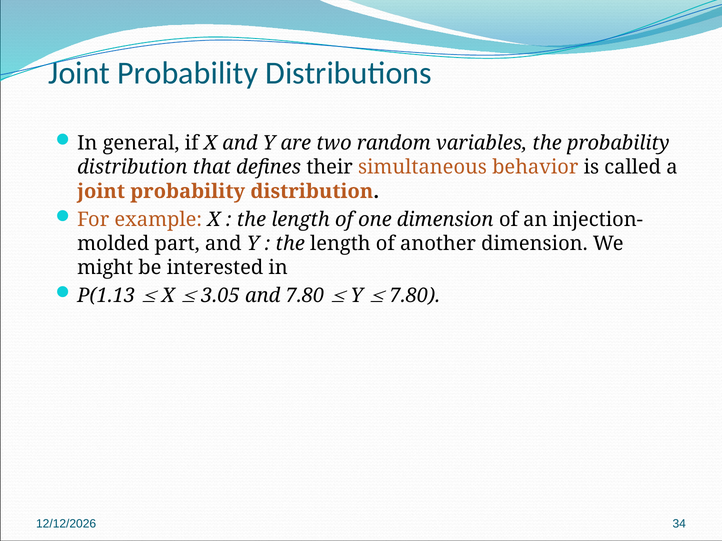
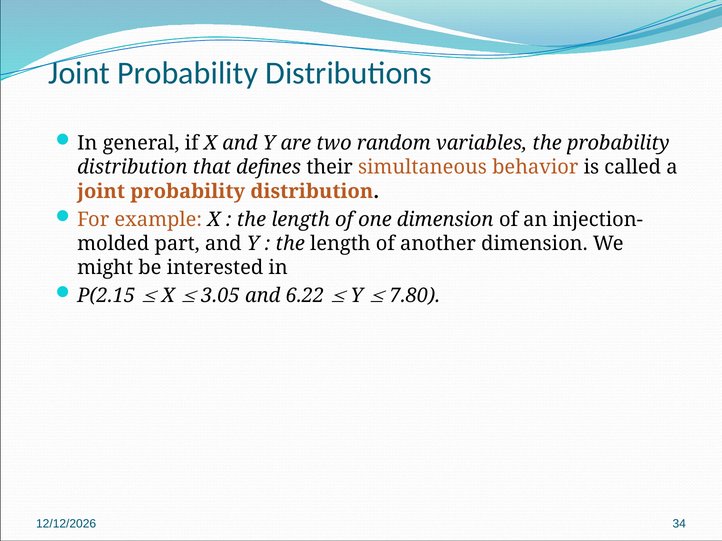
P(1.13: P(1.13 -> P(2.15
and 7.80: 7.80 -> 6.22
